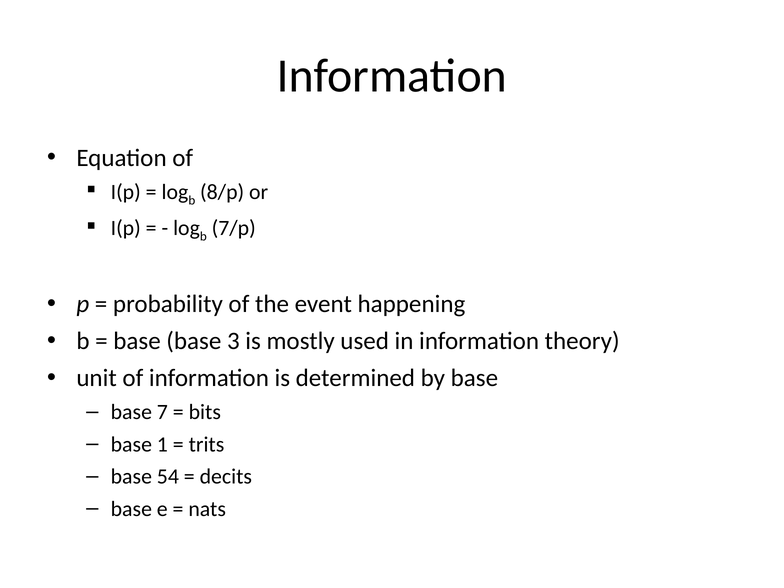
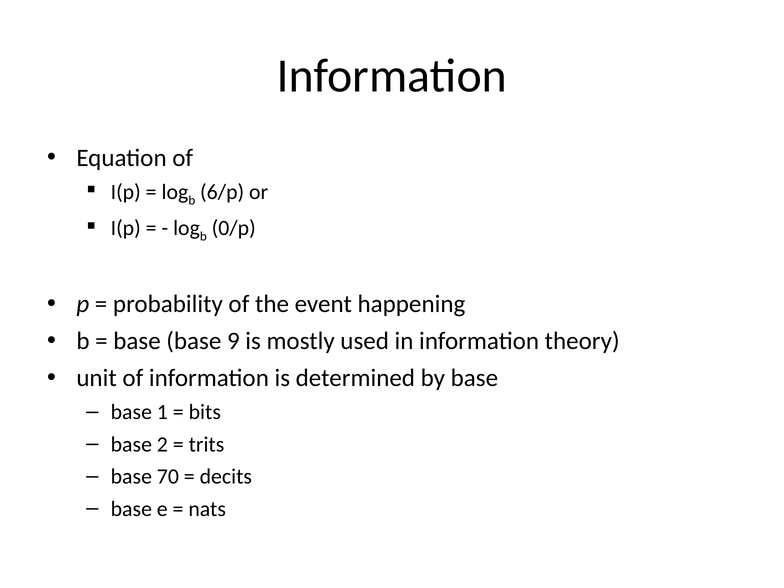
8/p: 8/p -> 6/p
7/p: 7/p -> 0/p
3: 3 -> 9
7: 7 -> 1
1: 1 -> 2
54: 54 -> 70
